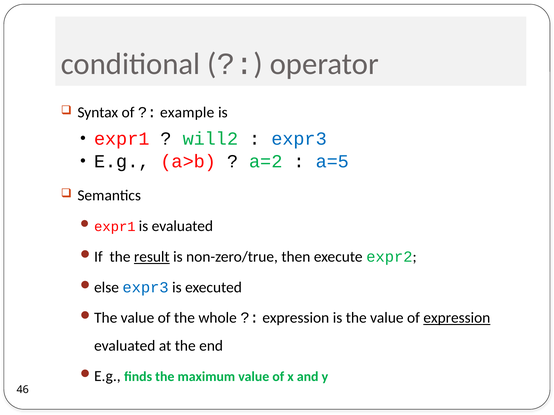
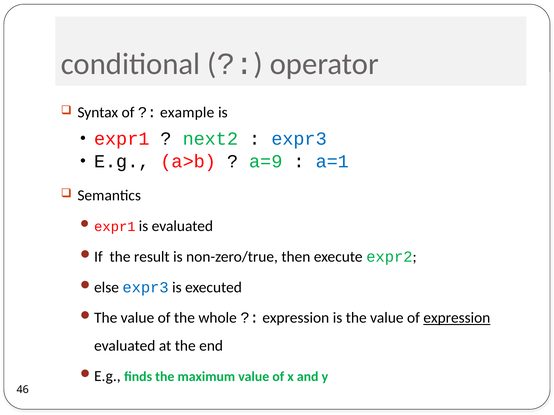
will2: will2 -> next2
a=2: a=2 -> a=9
a=5: a=5 -> a=1
result underline: present -> none
